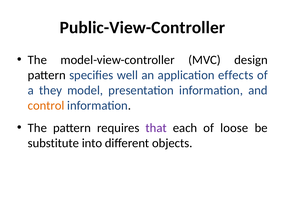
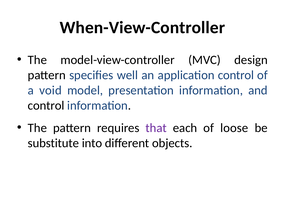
Public-View-Controller: Public-View-Controller -> When-View-Controller
application effects: effects -> control
they: they -> void
control at (46, 105) colour: orange -> black
